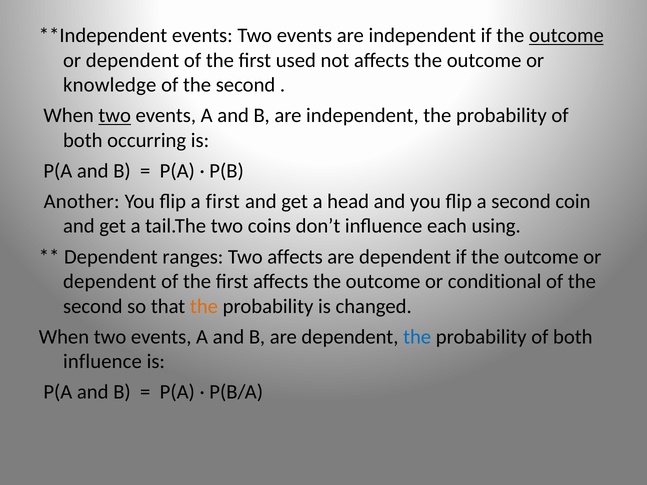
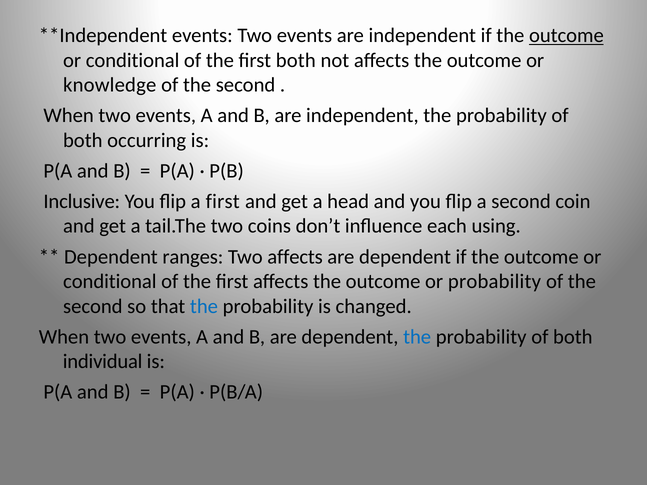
dependent at (132, 60): dependent -> conditional
first used: used -> both
two at (115, 116) underline: present -> none
Another: Another -> Inclusive
dependent at (110, 282): dependent -> conditional
or conditional: conditional -> probability
the at (204, 306) colour: orange -> blue
influence at (102, 362): influence -> individual
